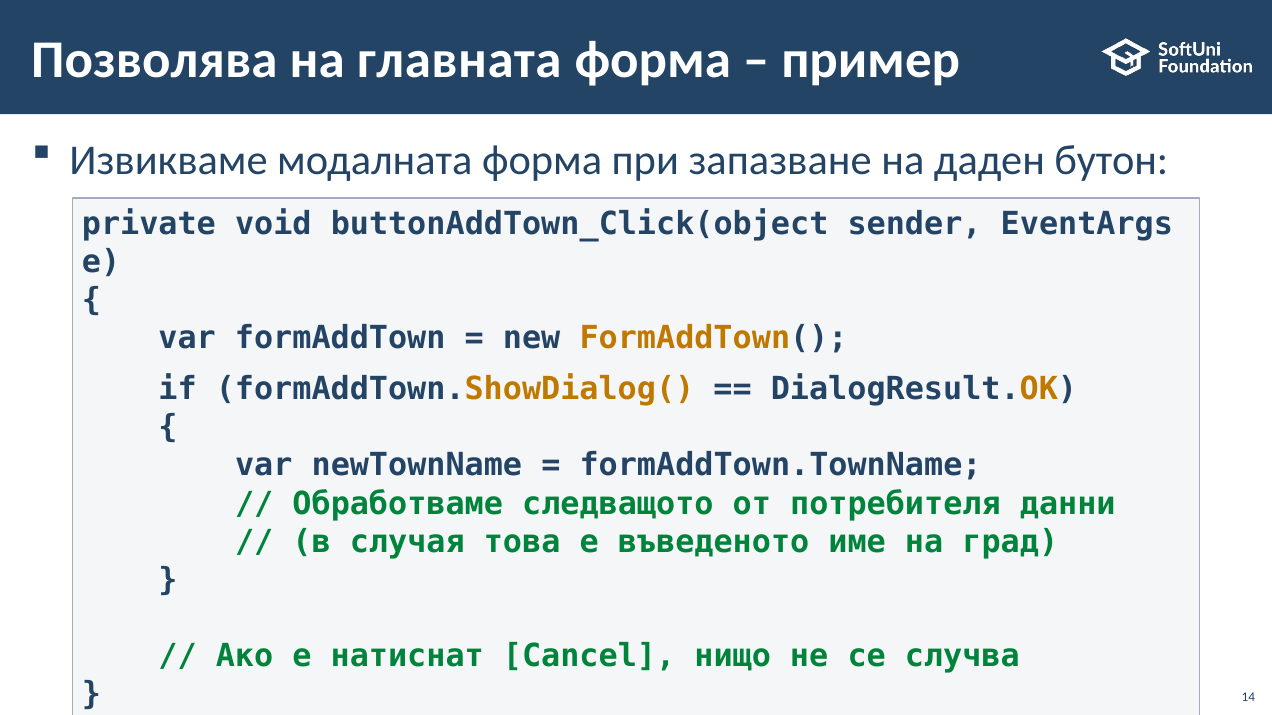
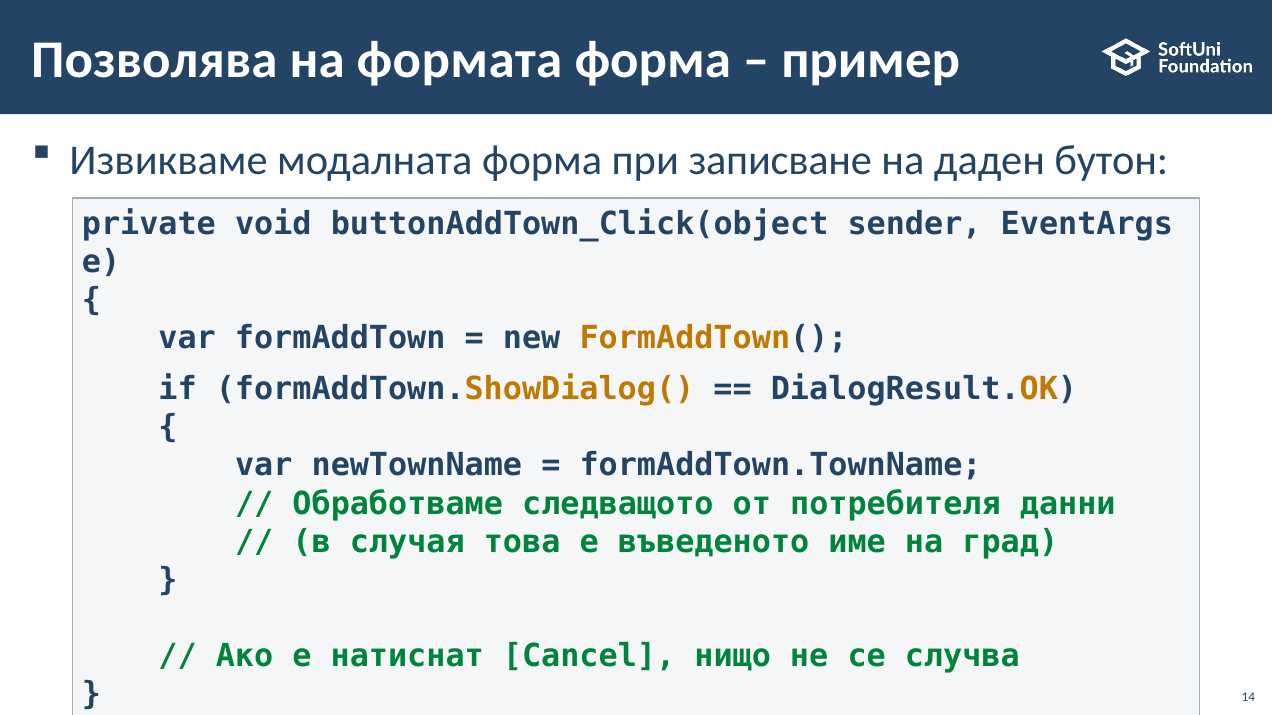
главната: главната -> формата
запазване: запазване -> записване
